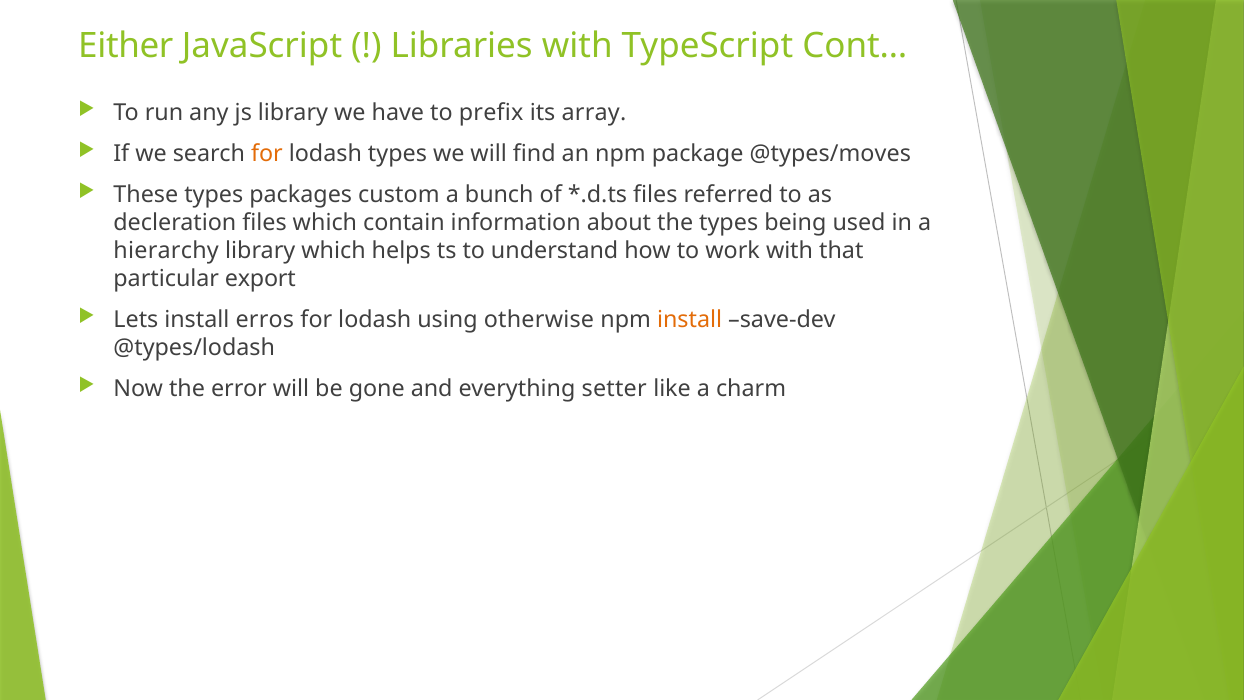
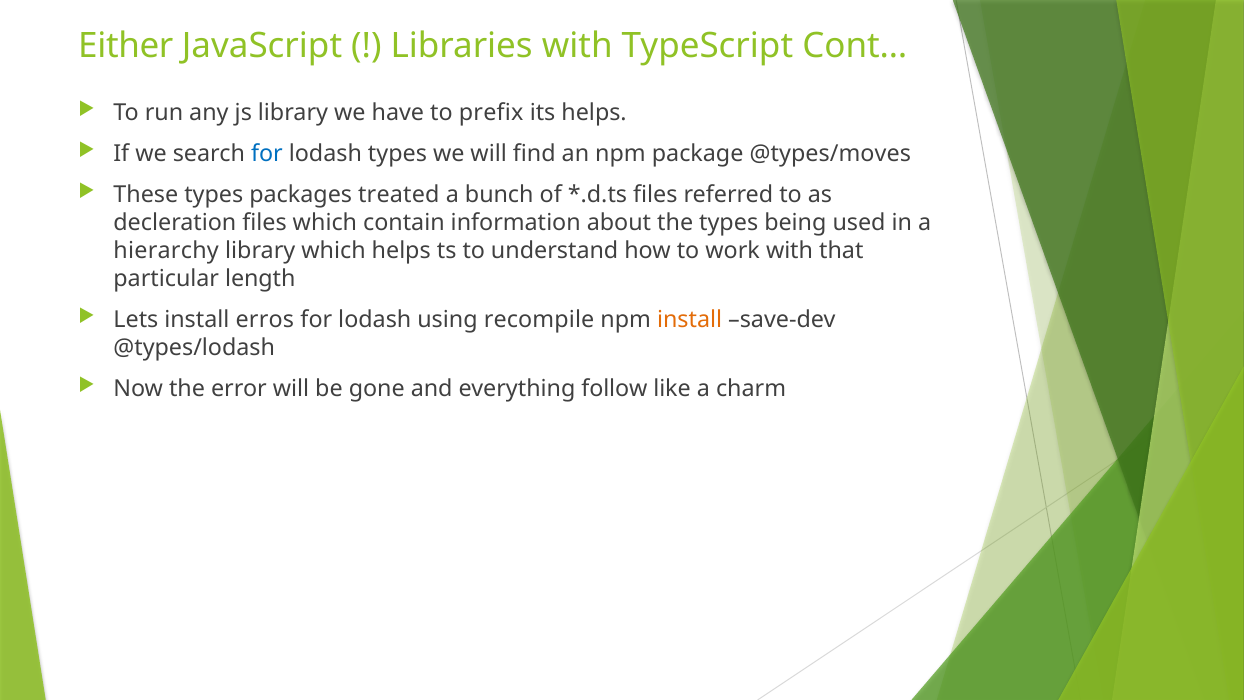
its array: array -> helps
for at (267, 154) colour: orange -> blue
custom: custom -> treated
export: export -> length
otherwise: otherwise -> recompile
setter: setter -> follow
